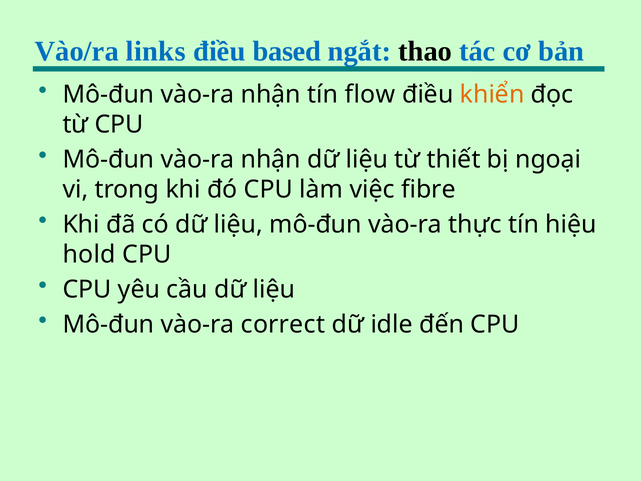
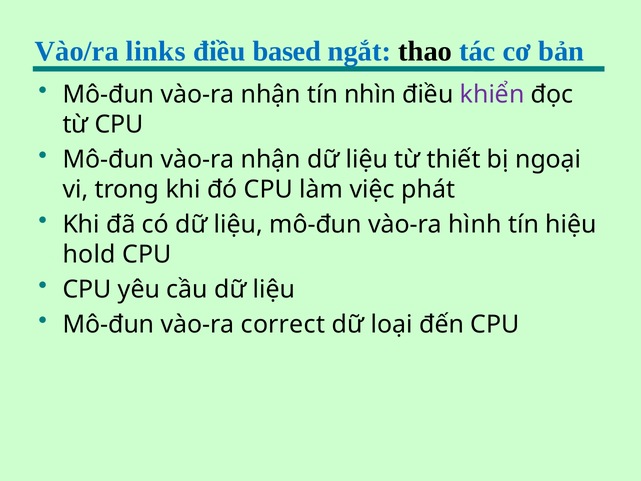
flow: flow -> nhìn
khiển colour: orange -> purple
fibre: fibre -> phát
thực: thực -> hình
idle: idle -> loại
